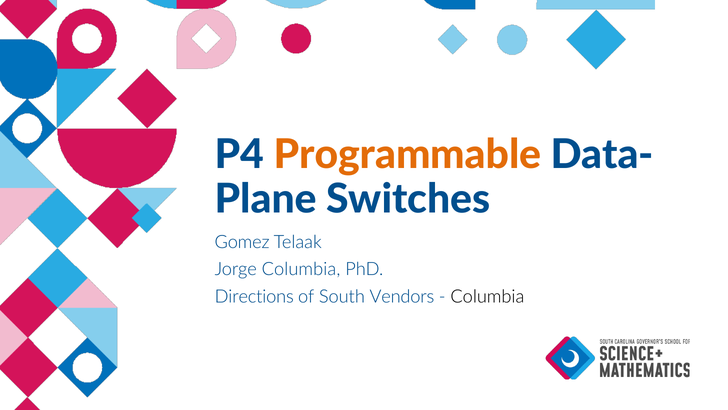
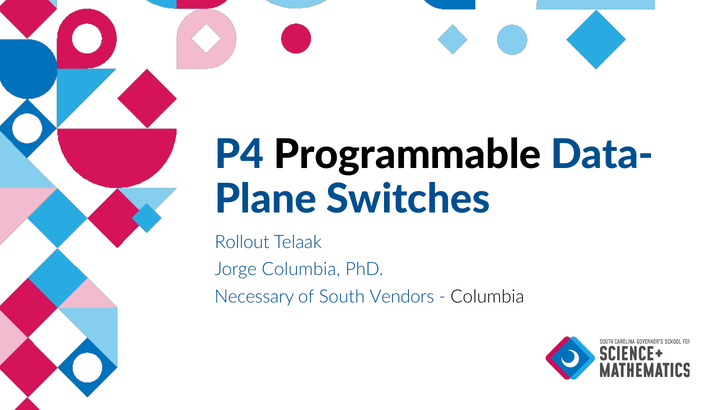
Programmable colour: orange -> black
Gomez: Gomez -> Rollout
Directions: Directions -> Necessary
